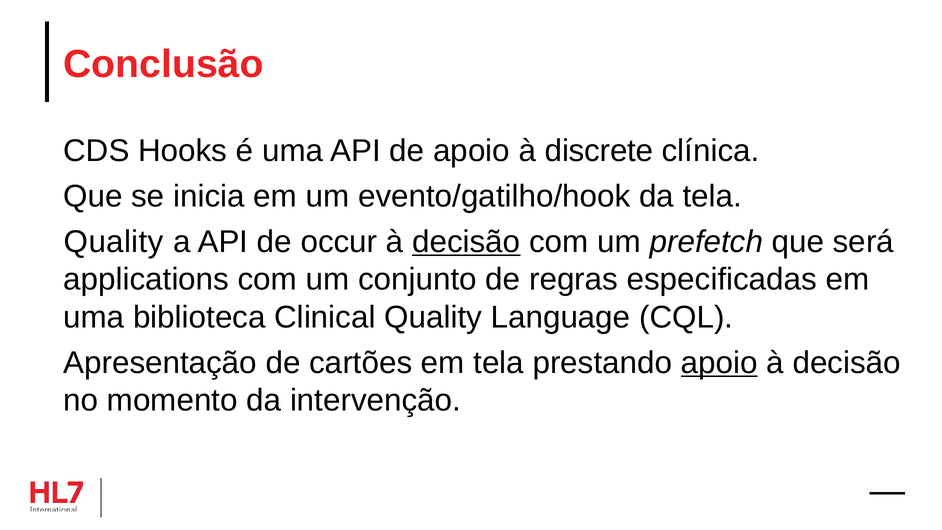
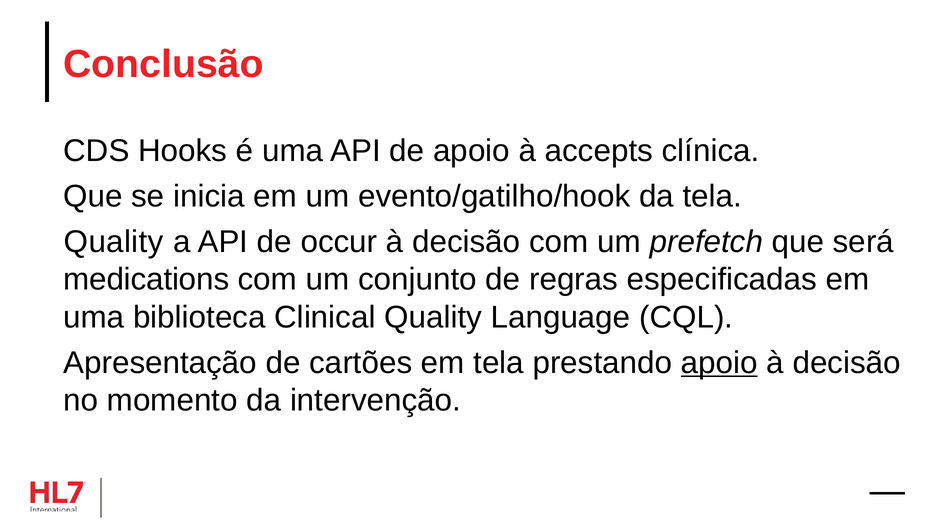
discrete: discrete -> accepts
decisão at (466, 242) underline: present -> none
applications: applications -> medications
